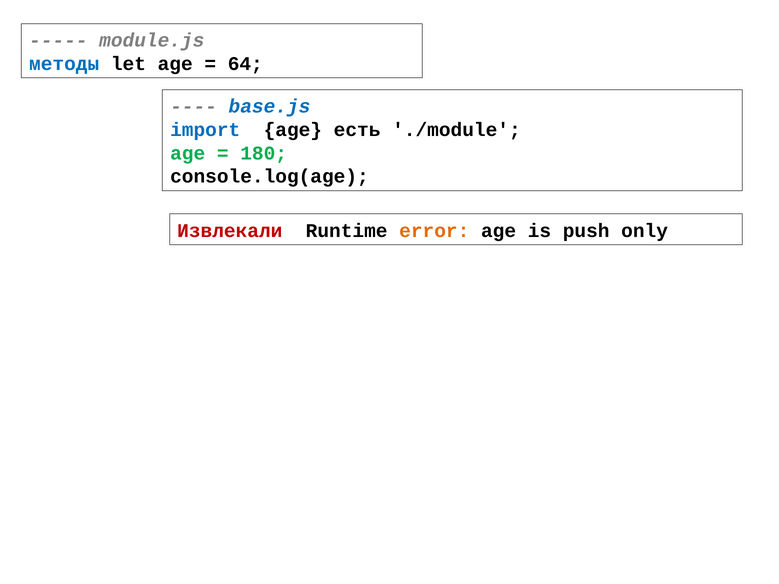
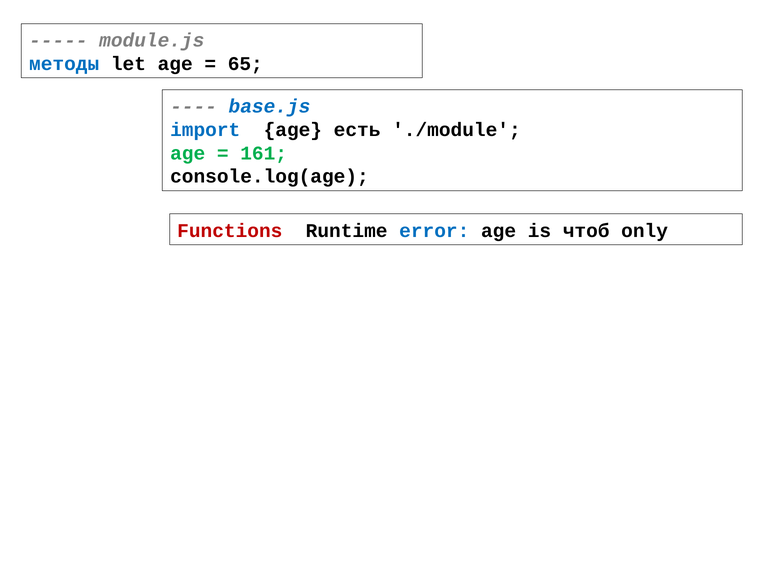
64: 64 -> 65
180: 180 -> 161
Извлекали: Извлекали -> Functions
error colour: orange -> blue
push: push -> чтоб
